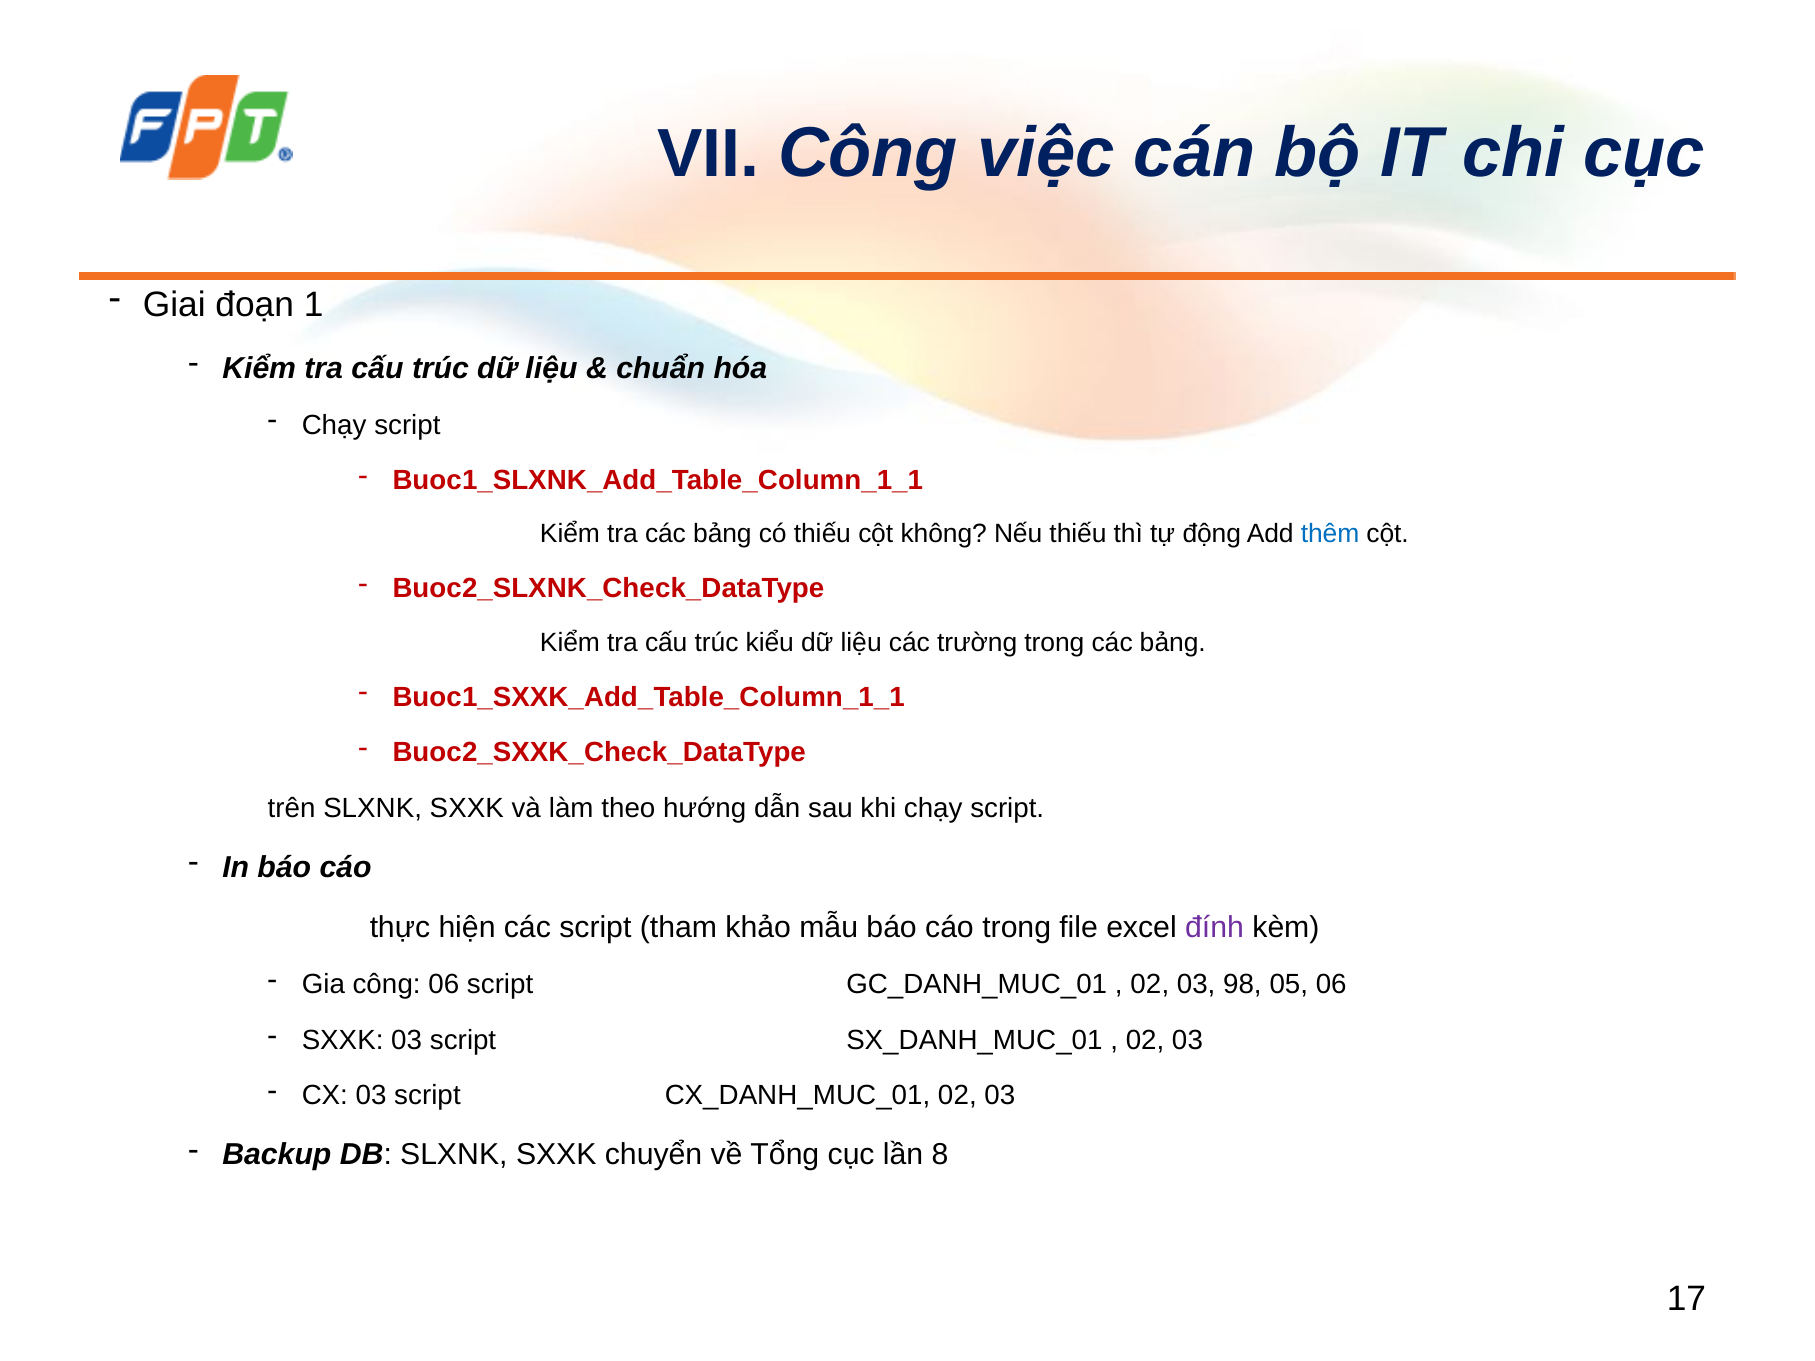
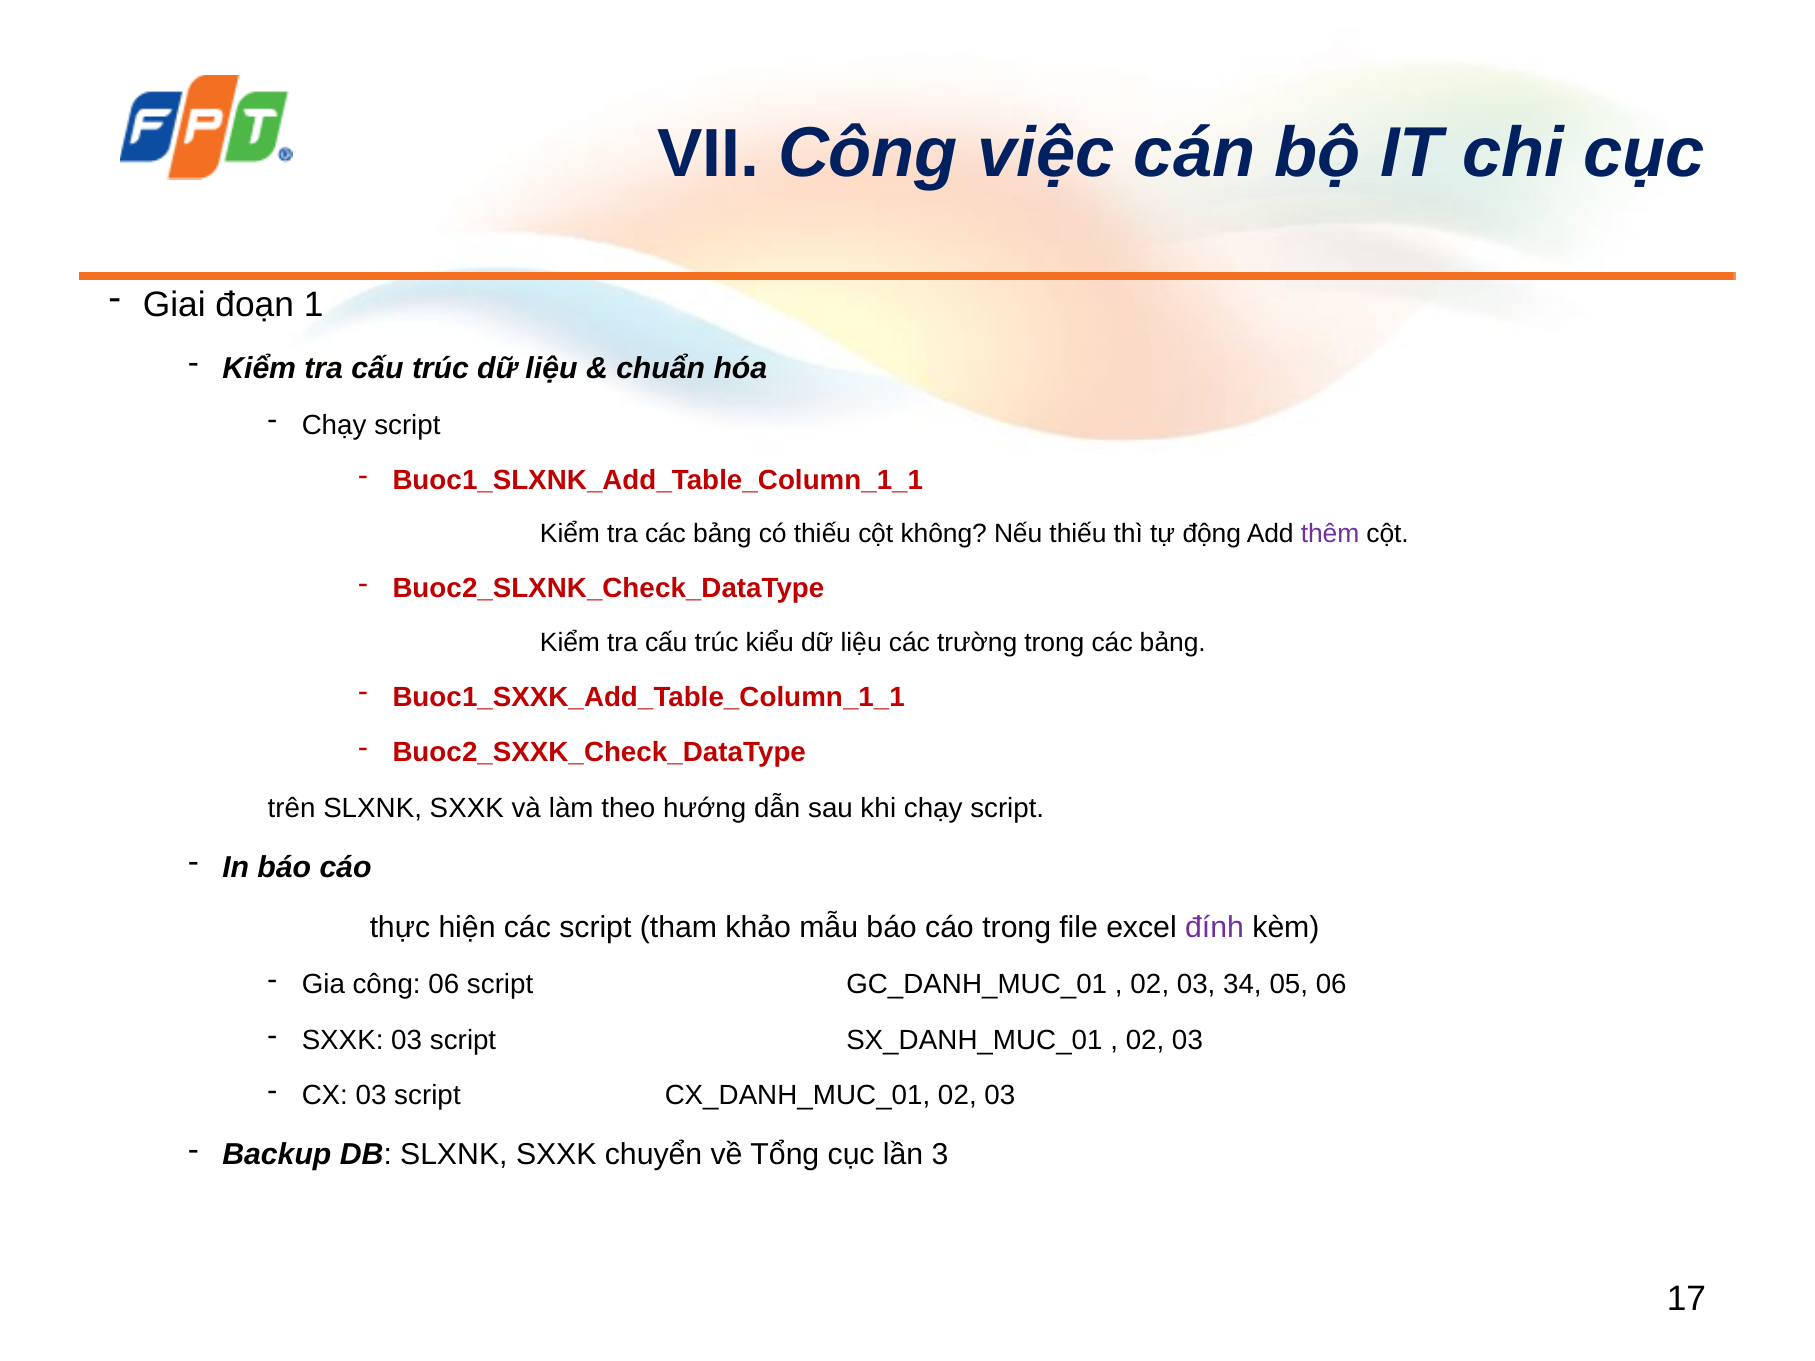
thêm colour: blue -> purple
98: 98 -> 34
8: 8 -> 3
